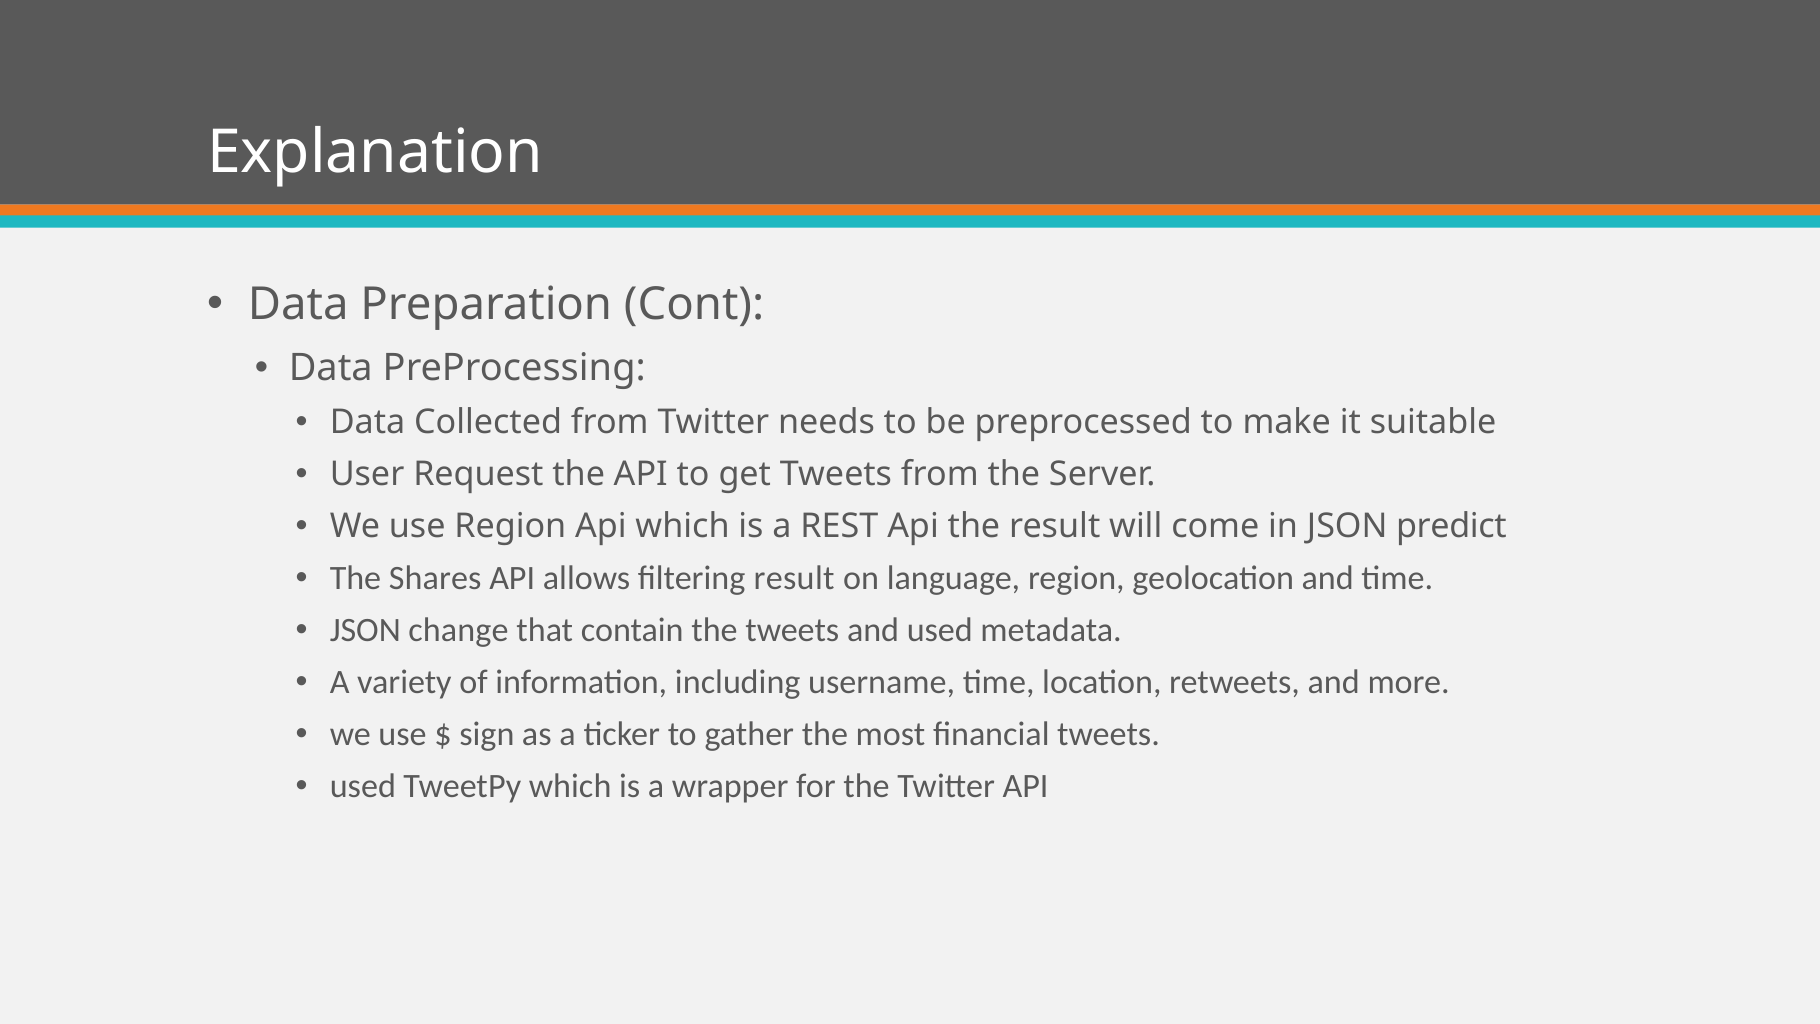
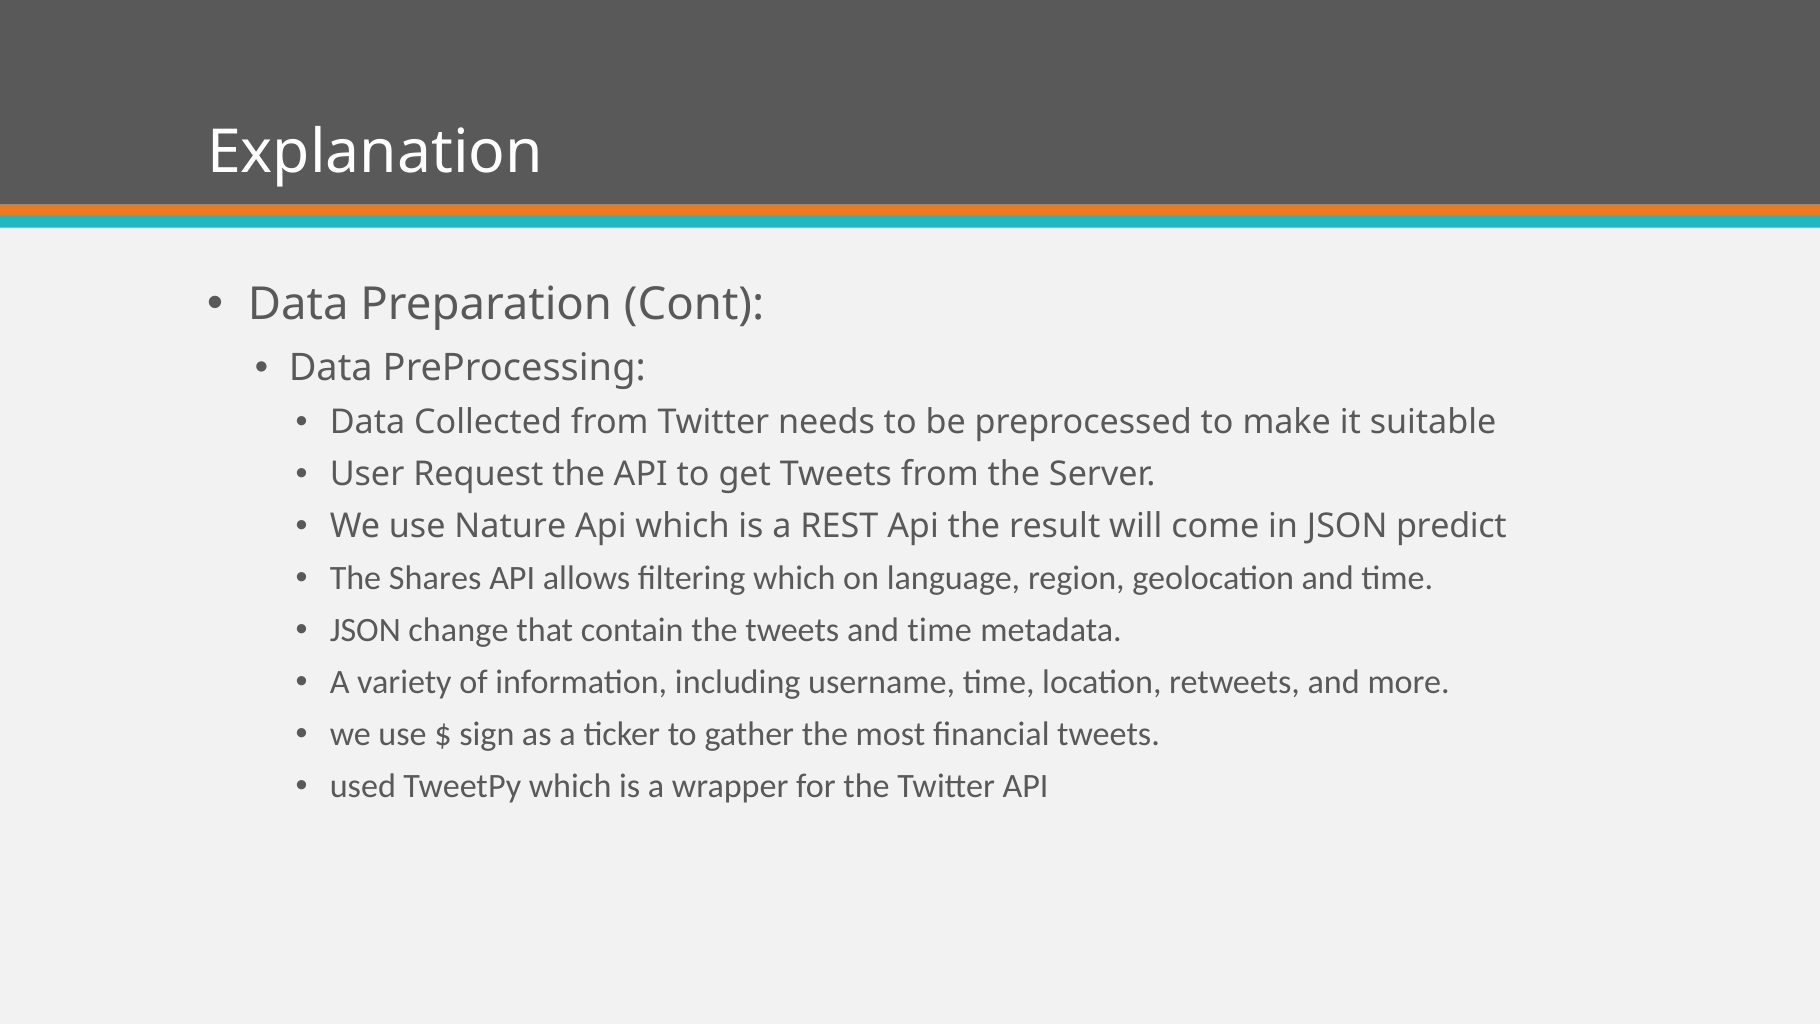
use Region: Region -> Nature
filtering result: result -> which
tweets and used: used -> time
